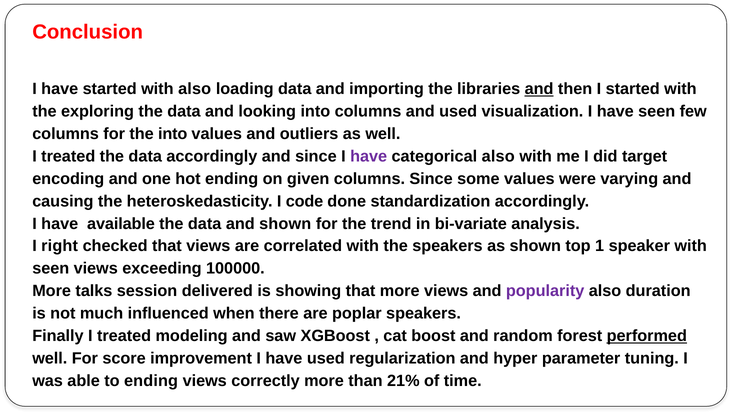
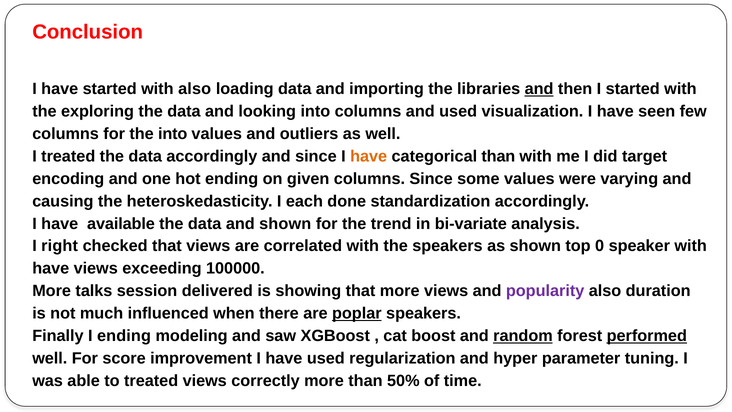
have at (369, 156) colour: purple -> orange
categorical also: also -> than
code: code -> each
1: 1 -> 0
seen at (51, 268): seen -> have
poplar underline: none -> present
Finally I treated: treated -> ending
random underline: none -> present
to ending: ending -> treated
21%: 21% -> 50%
